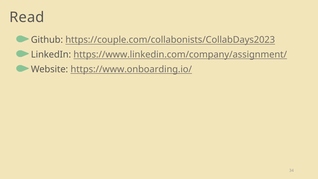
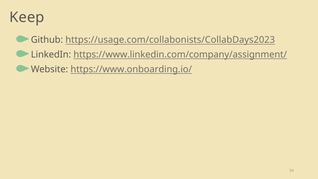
Read: Read -> Keep
https://couple.com/collabonists/CollabDays2023: https://couple.com/collabonists/CollabDays2023 -> https://usage.com/collabonists/CollabDays2023
